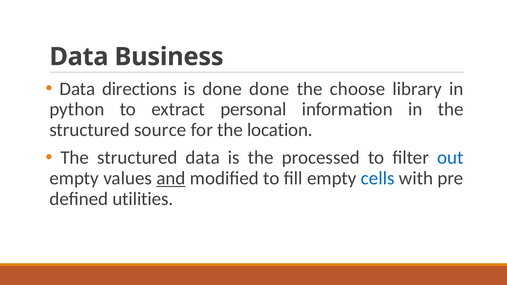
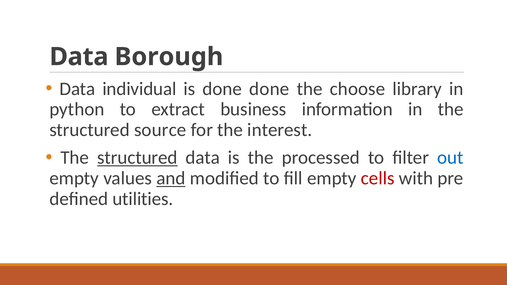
Business: Business -> Borough
directions: directions -> individual
personal: personal -> business
location: location -> interest
structured at (137, 158) underline: none -> present
cells colour: blue -> red
